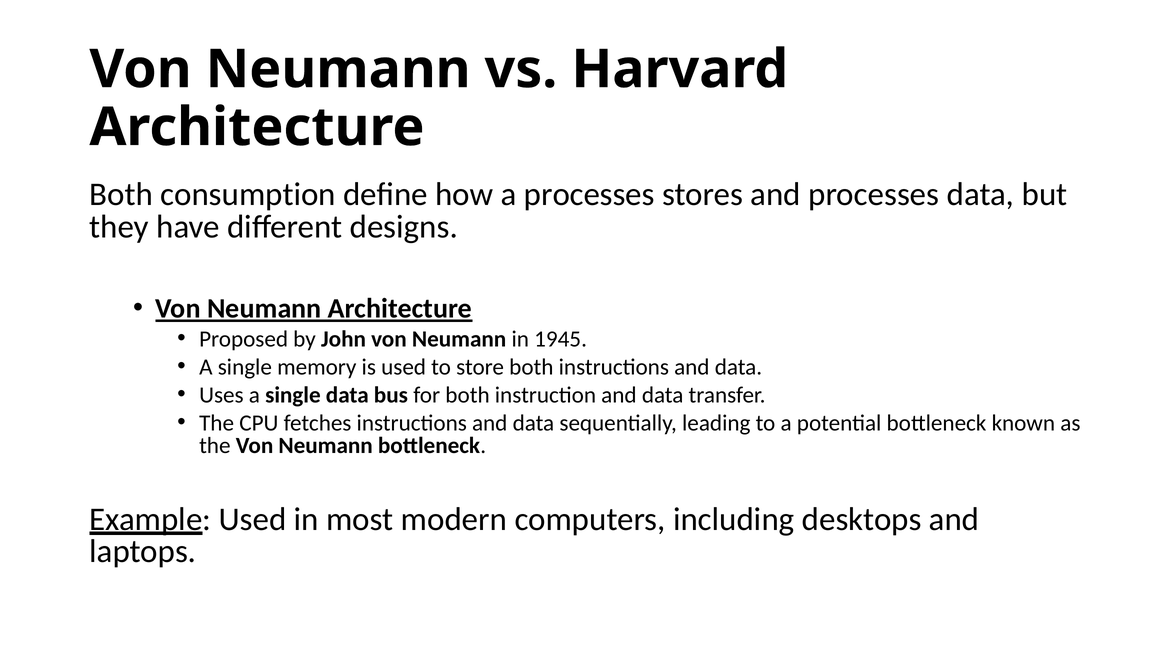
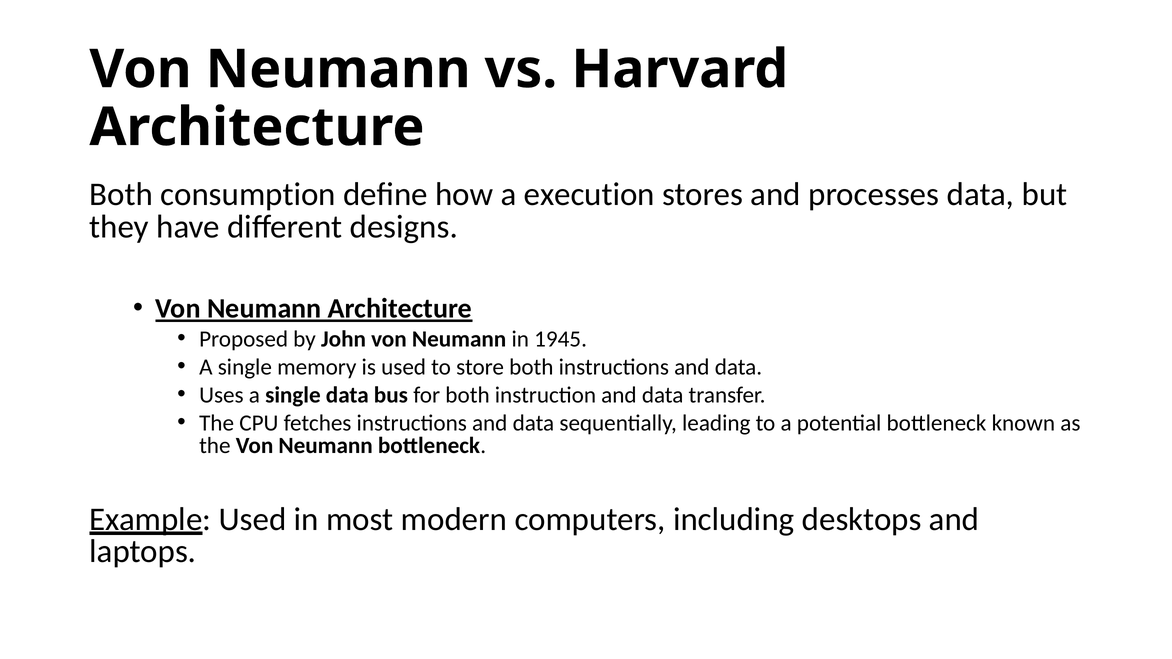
a processes: processes -> execution
